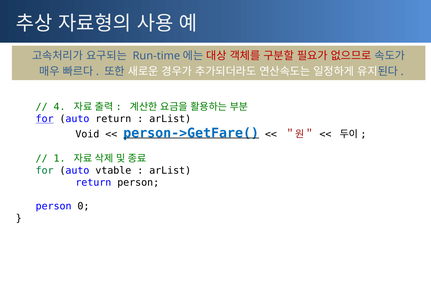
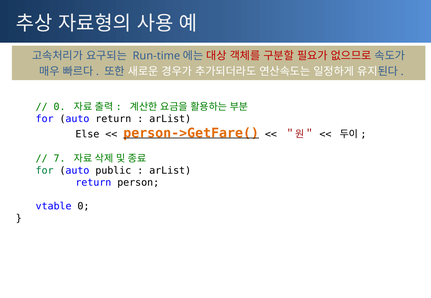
4 at (60, 107): 4 -> 0
for at (45, 119) underline: present -> none
Void: Void -> Else
person->GetFare( colour: blue -> orange
1: 1 -> 7
vtable: vtable -> public
person at (54, 207): person -> vtable
